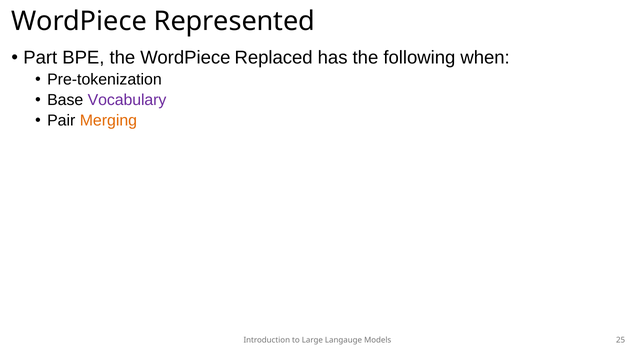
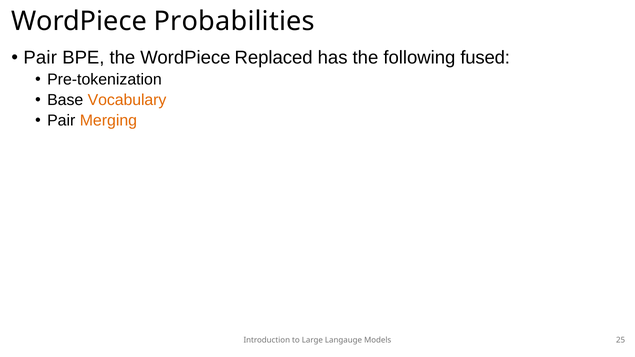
Represented: Represented -> Probabilities
Part at (40, 58): Part -> Pair
when: when -> fused
Vocabulary colour: purple -> orange
